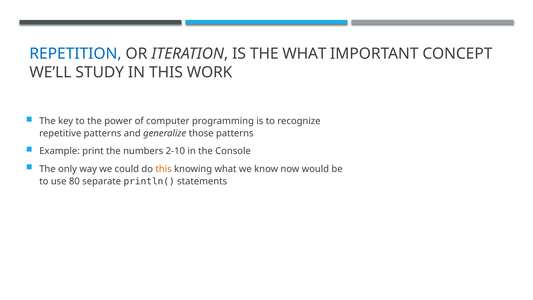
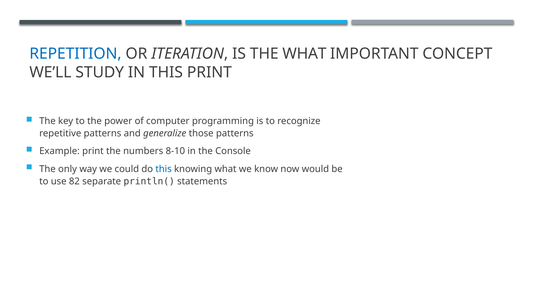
THIS WORK: WORK -> PRINT
2-10: 2-10 -> 8-10
this at (164, 169) colour: orange -> blue
80: 80 -> 82
